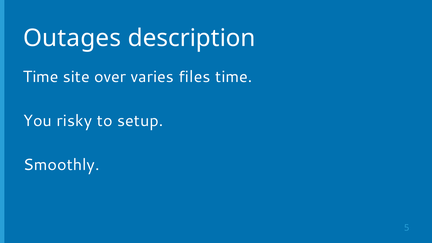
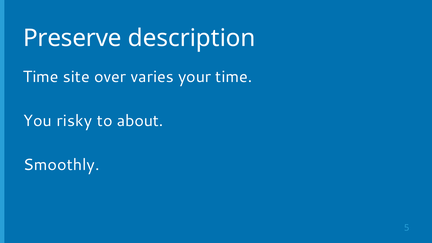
Outages: Outages -> Preserve
files: files -> your
setup: setup -> about
